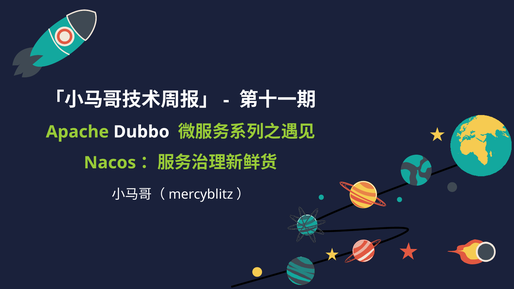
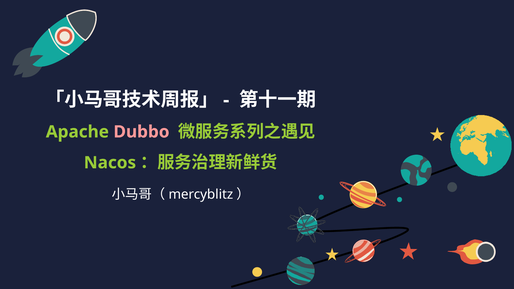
Dubbo colour: white -> pink
